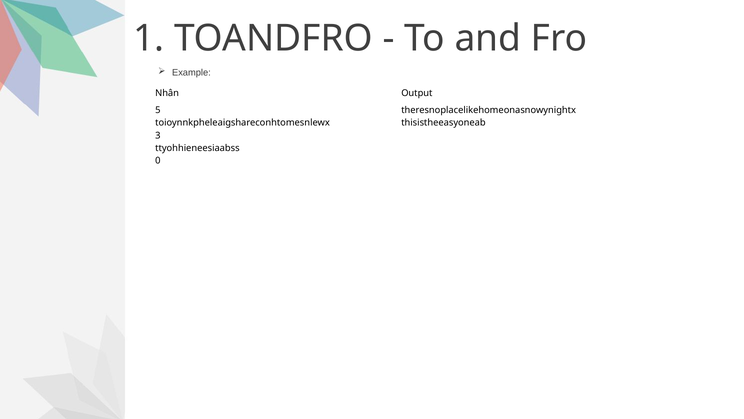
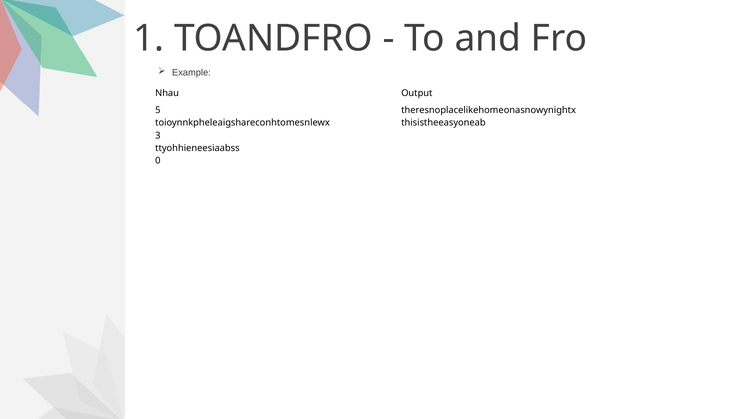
Nhân: Nhân -> Nhau
